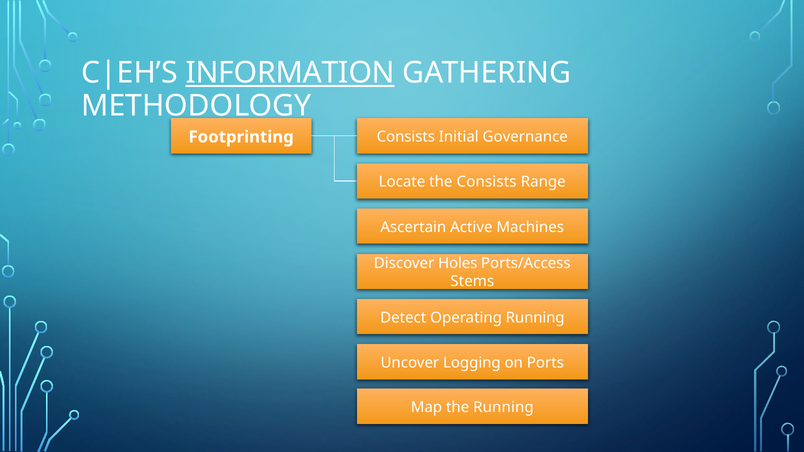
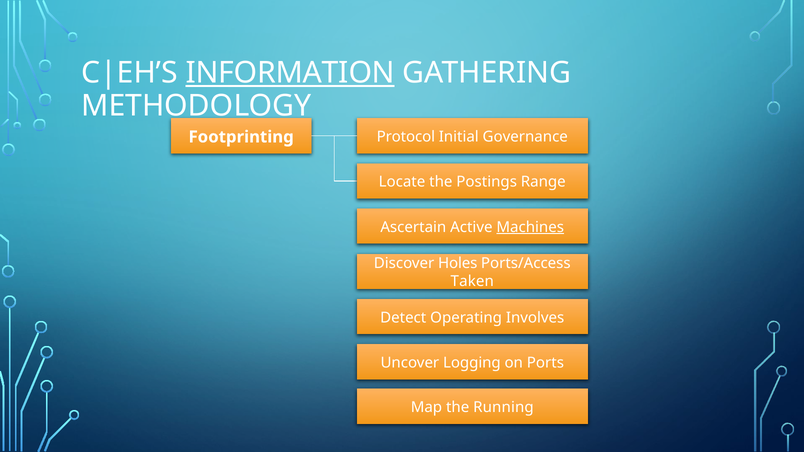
Consists at (406, 137): Consists -> Protocol
the Consists: Consists -> Postings
Machines underline: none -> present
Stems: Stems -> Taken
Operating Running: Running -> Involves
